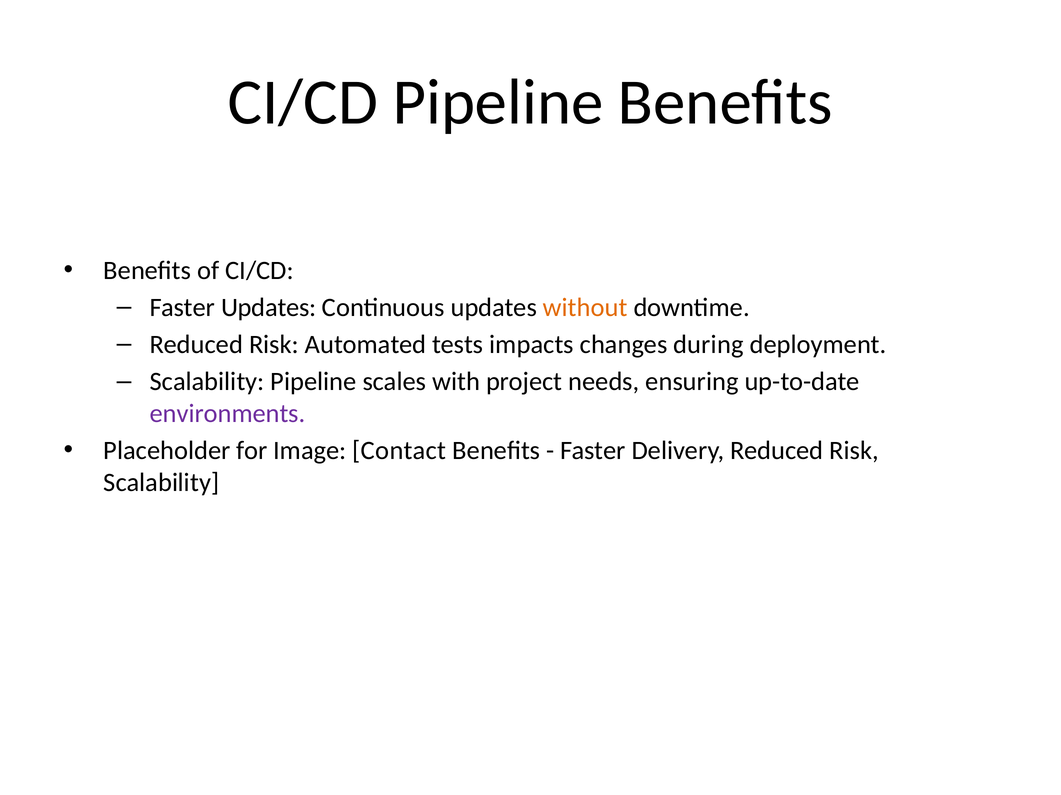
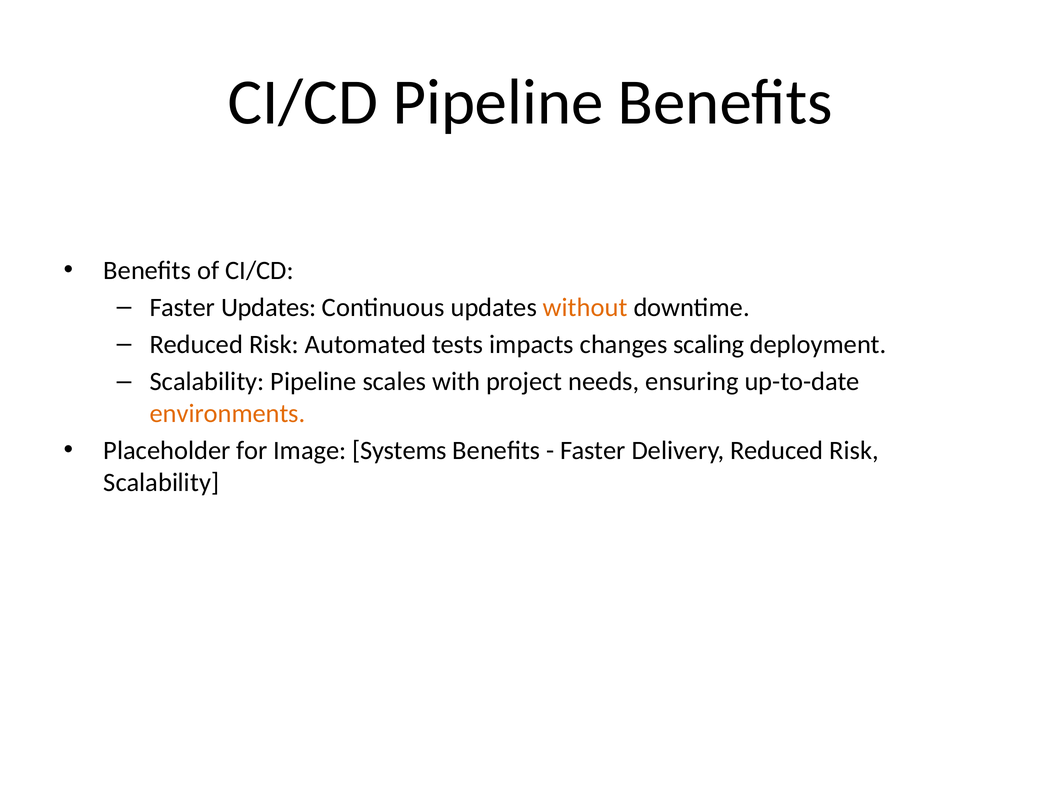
during: during -> scaling
environments colour: purple -> orange
Contact: Contact -> Systems
